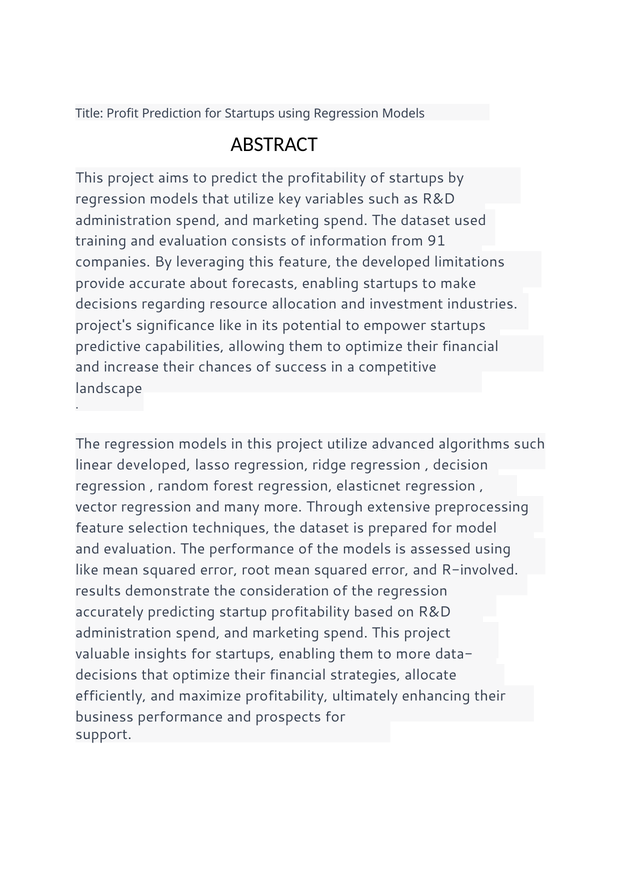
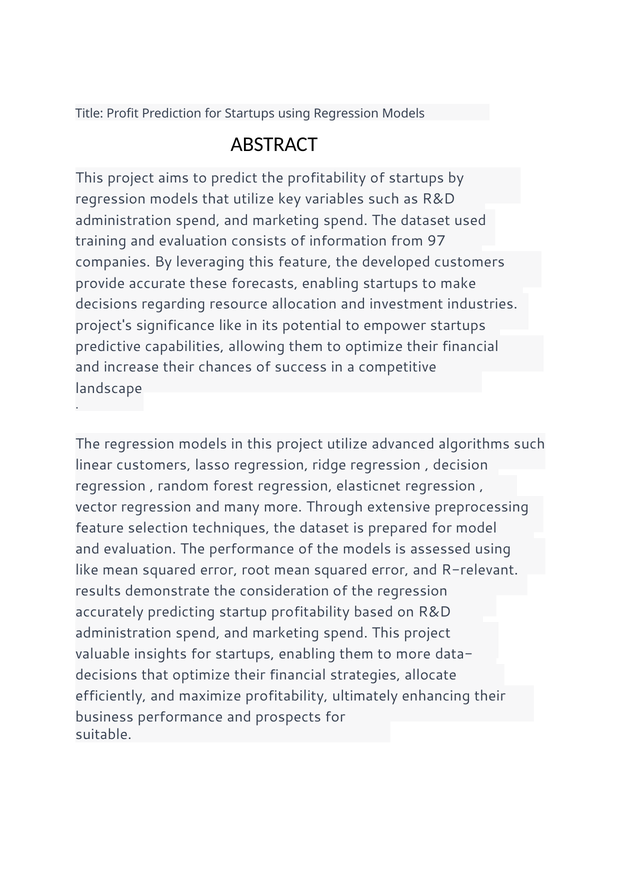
91: 91 -> 97
developed limitations: limitations -> customers
about: about -> these
developed at (154, 465): developed -> customers
R-involved: R-involved -> R-relevant
support at (104, 735): support -> suitable
